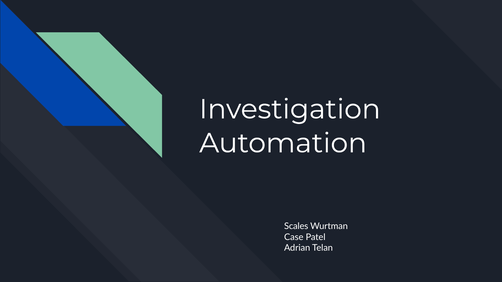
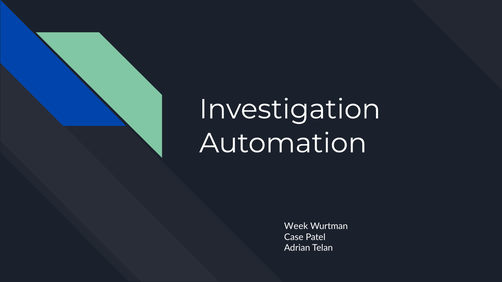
Scales: Scales -> Week
